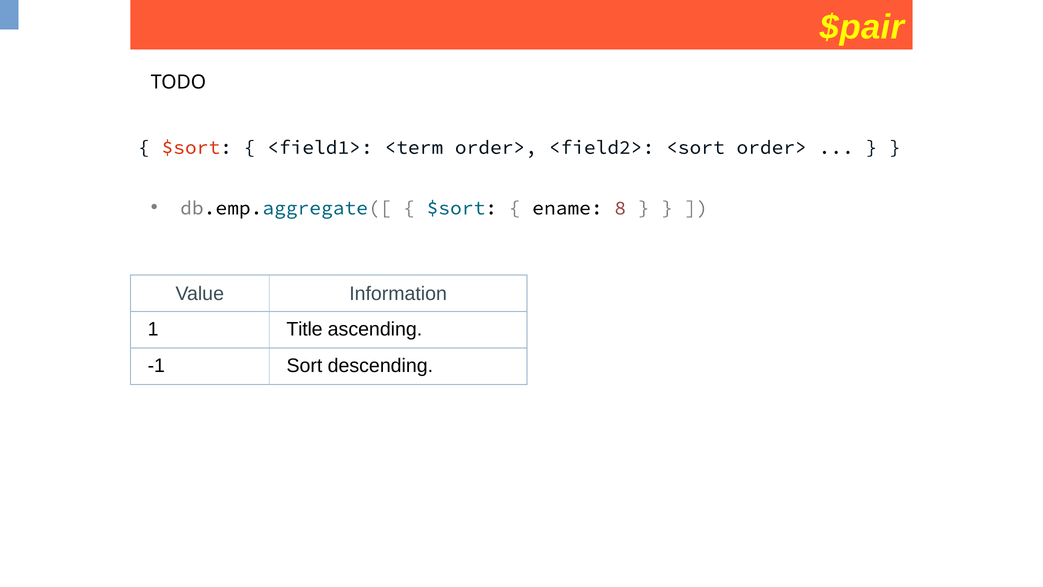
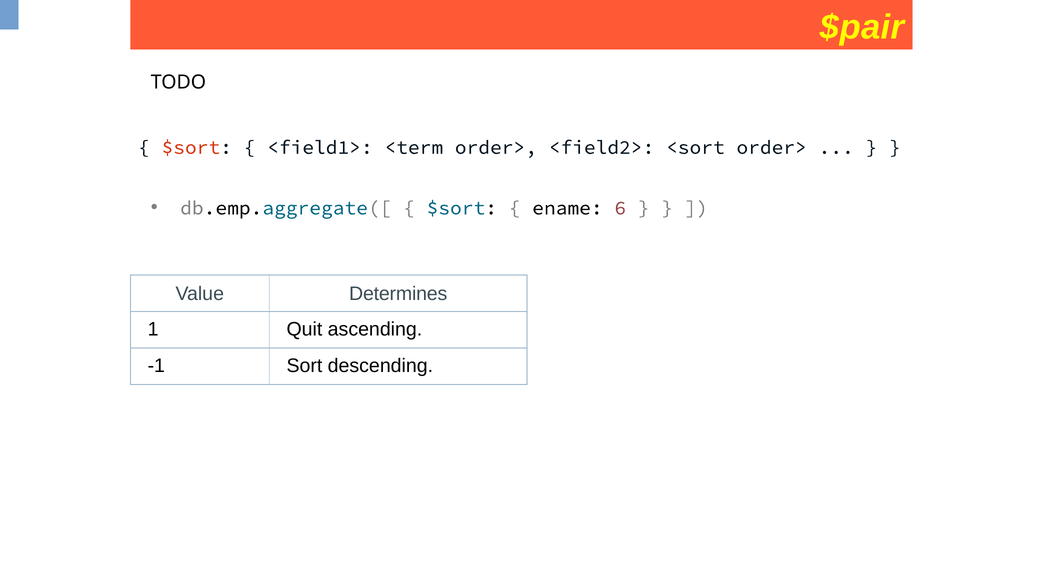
8: 8 -> 6
Information: Information -> Determines
Title: Title -> Quit
